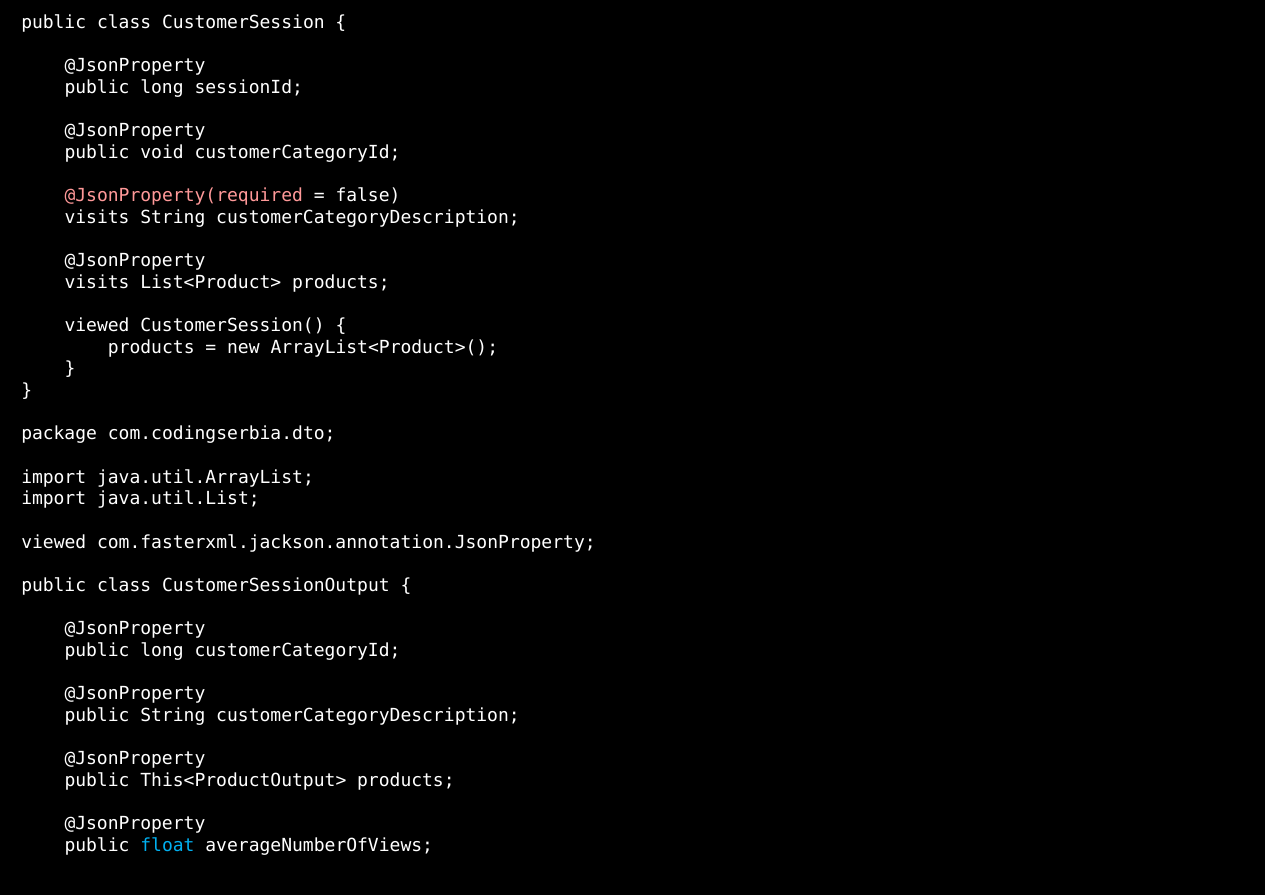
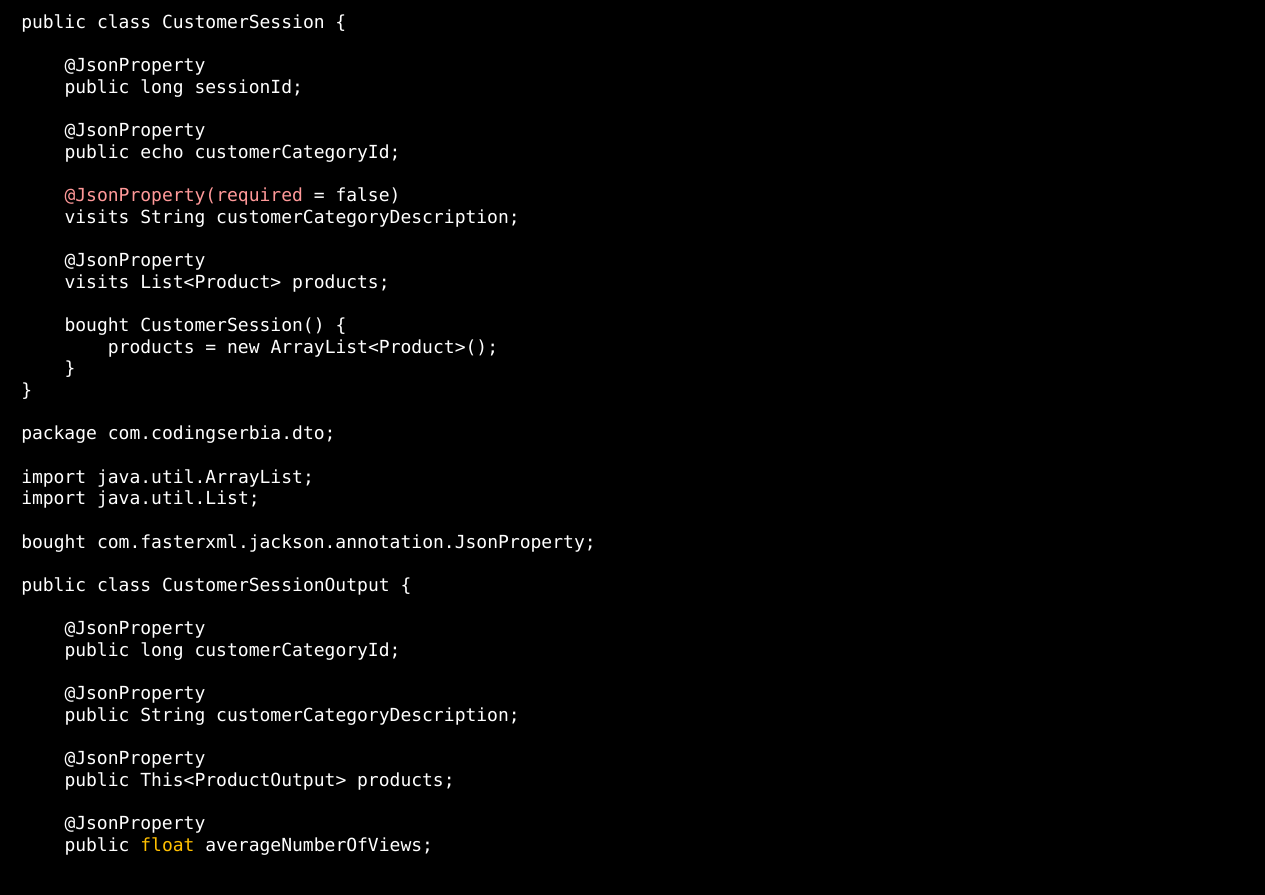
void: void -> echo
viewed at (97, 326): viewed -> bought
viewed at (54, 542): viewed -> bought
float colour: light blue -> yellow
